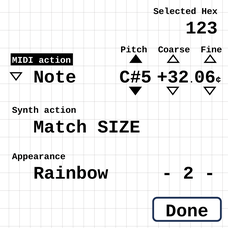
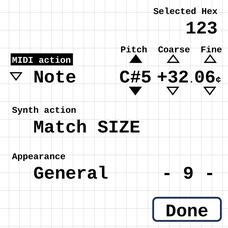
Rainbow: Rainbow -> General
2: 2 -> 9
